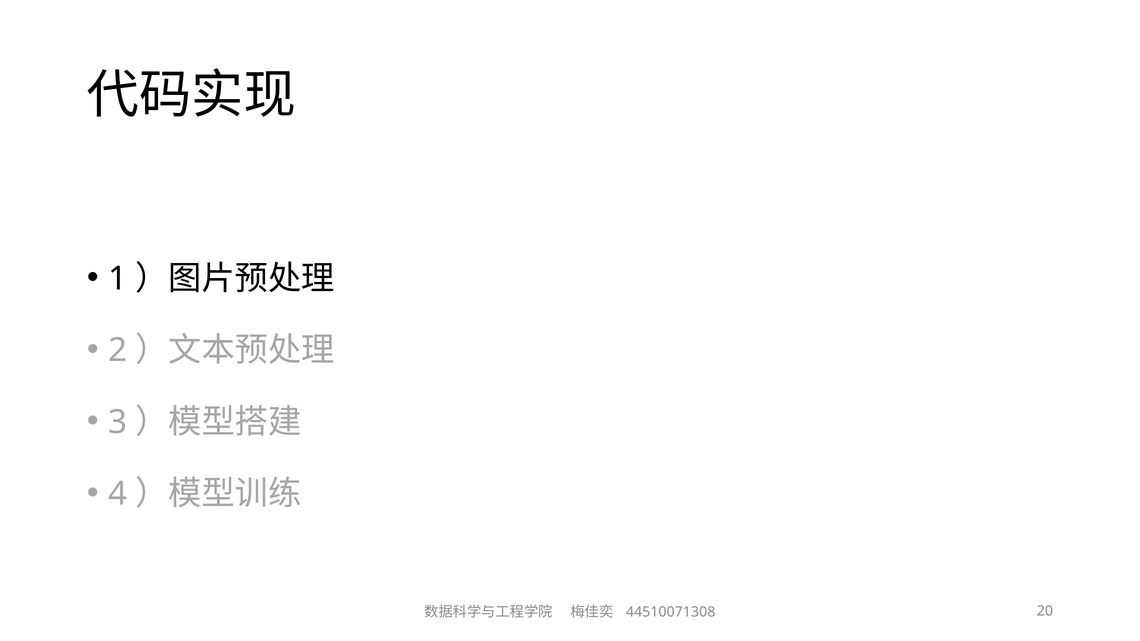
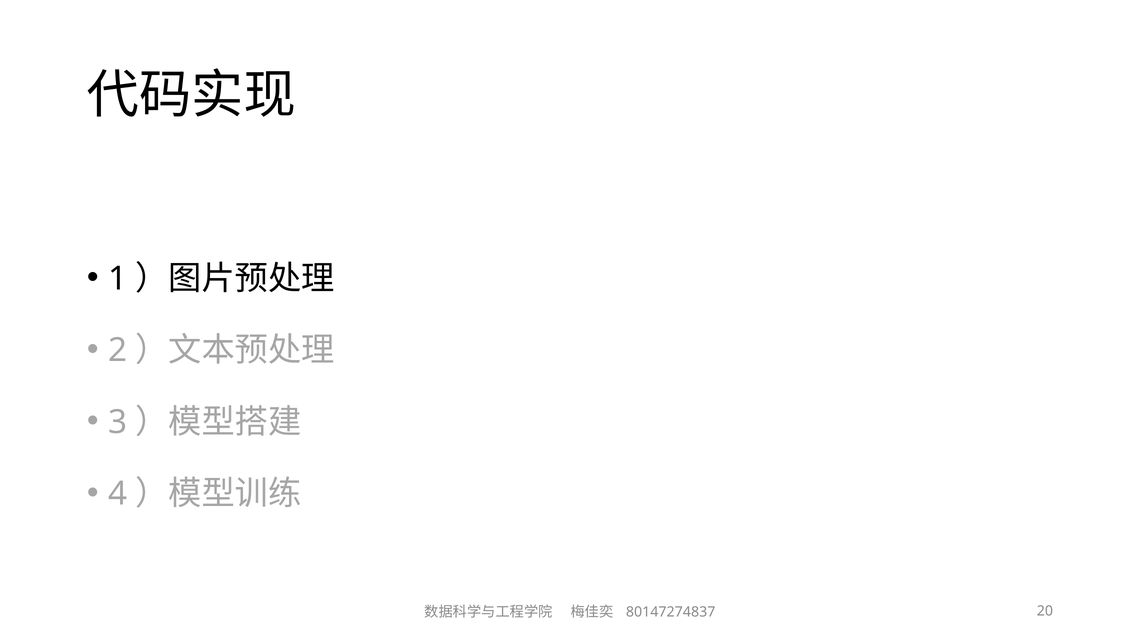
44510071308: 44510071308 -> 80147274837
